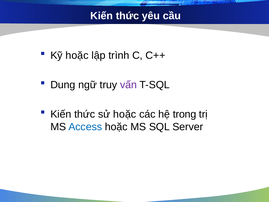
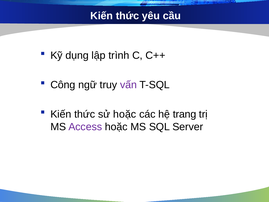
Kỹ hoặc: hoặc -> dụng
Dung: Dung -> Công
trong: trong -> trang
Access colour: blue -> purple
